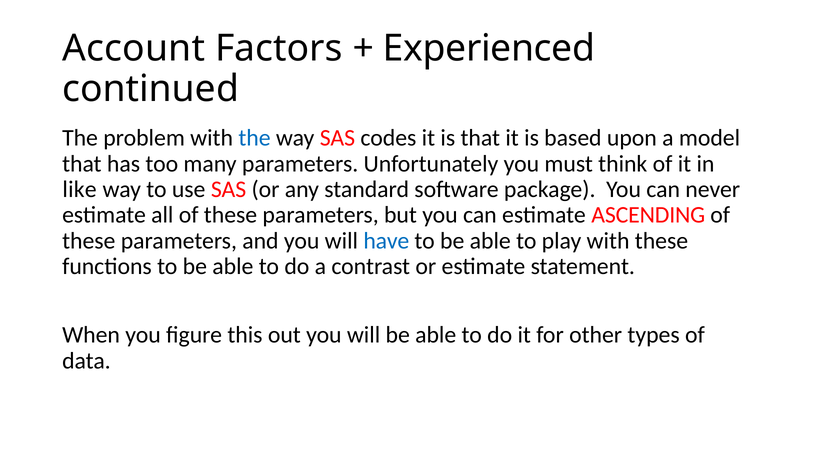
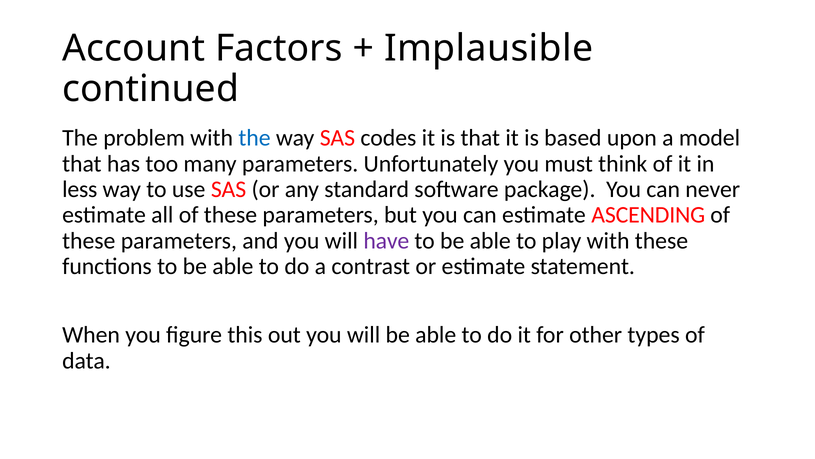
Experienced: Experienced -> Implausible
like: like -> less
have colour: blue -> purple
